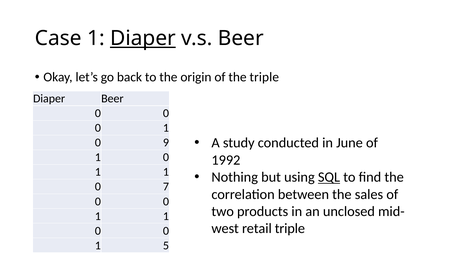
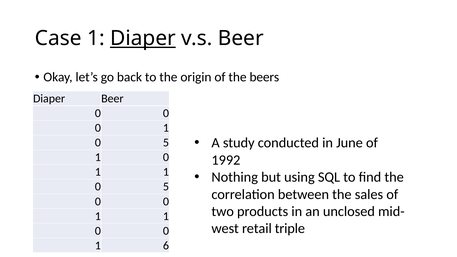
the triple: triple -> beers
9 at (166, 143): 9 -> 5
SQL underline: present -> none
7 at (166, 187): 7 -> 5
5: 5 -> 6
